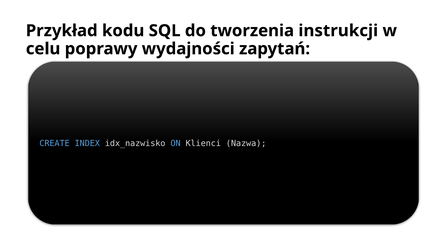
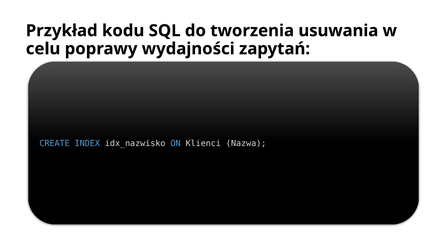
instrukcji: instrukcji -> usuwania
